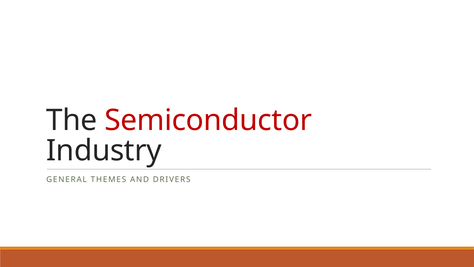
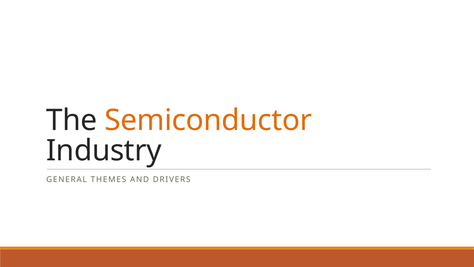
Semiconductor colour: red -> orange
